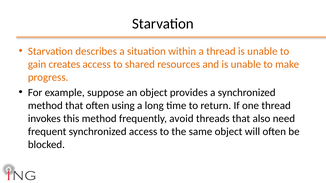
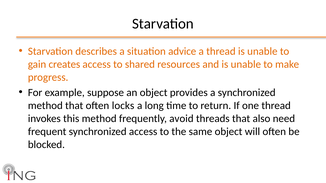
within: within -> advice
using: using -> locks
